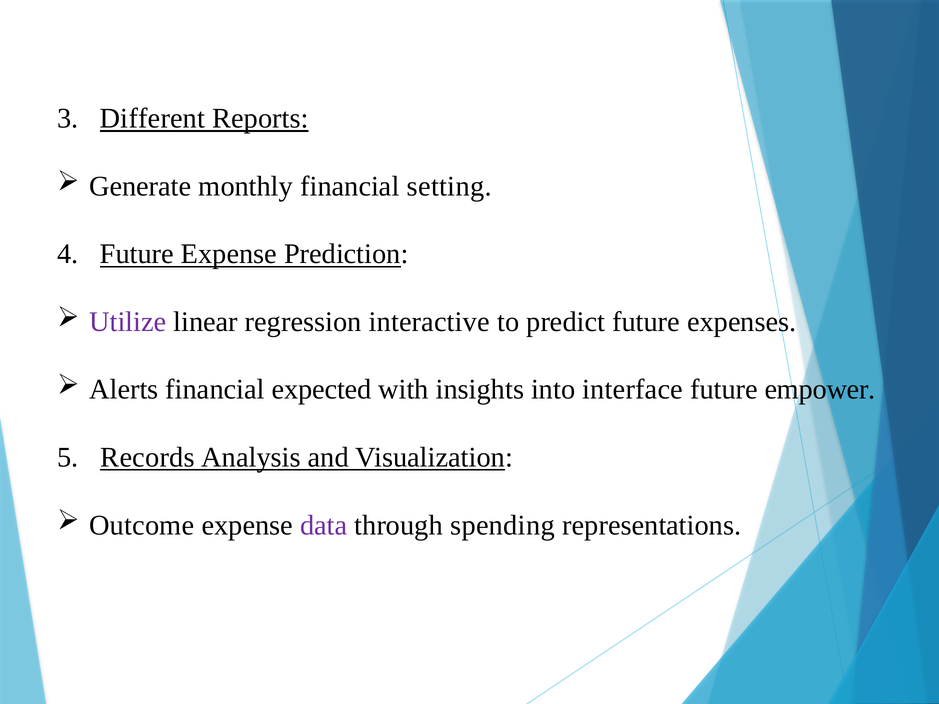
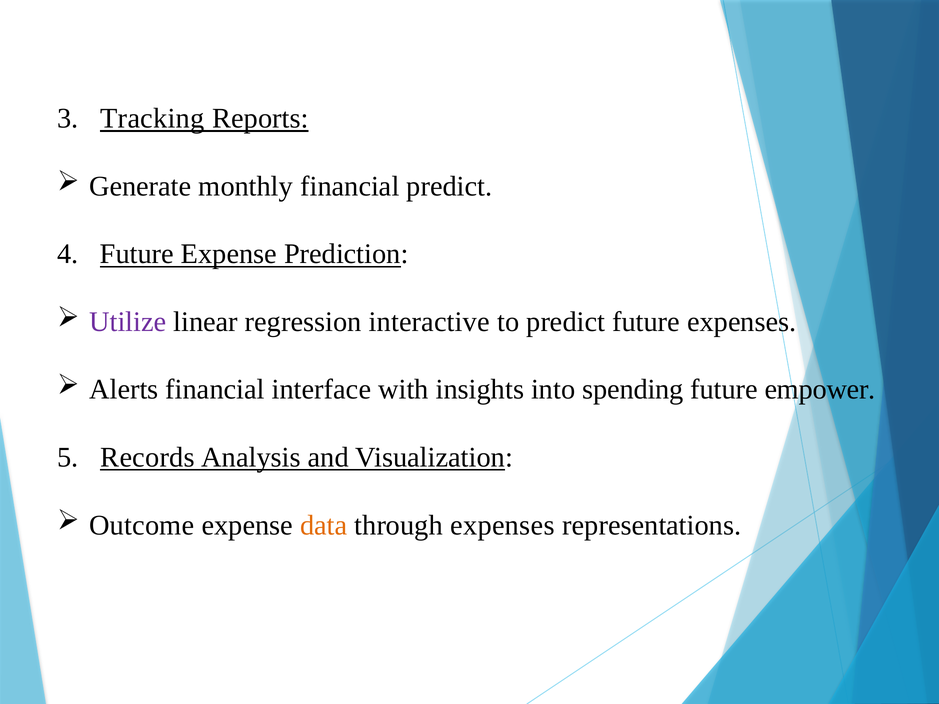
Different: Different -> Tracking
financial setting: setting -> predict
expected: expected -> interface
interface: interface -> spending
data colour: purple -> orange
through spending: spending -> expenses
